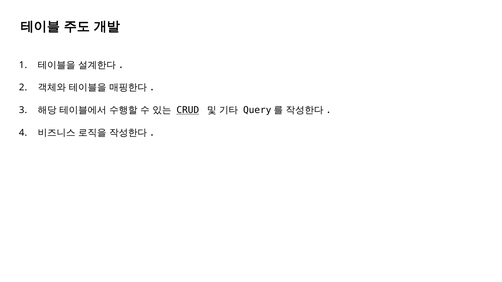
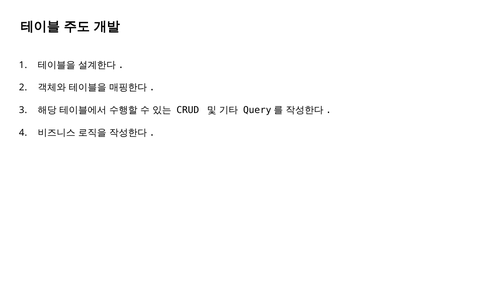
CRUD underline: present -> none
